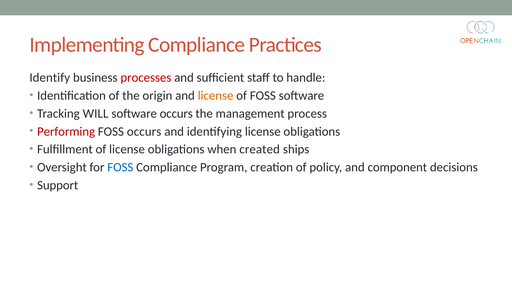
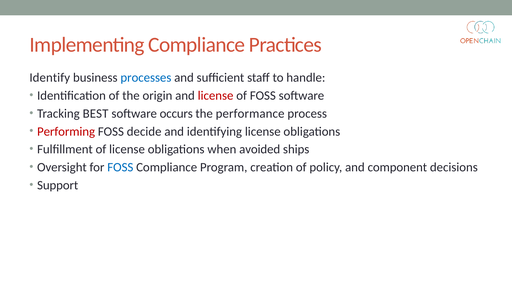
processes colour: red -> blue
license at (216, 96) colour: orange -> red
WILL: WILL -> BEST
management: management -> performance
FOSS occurs: occurs -> decide
created: created -> avoided
